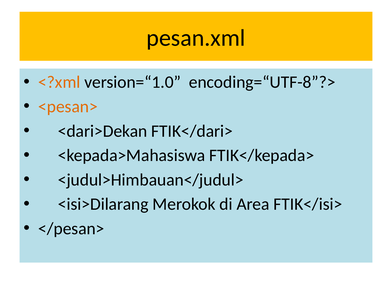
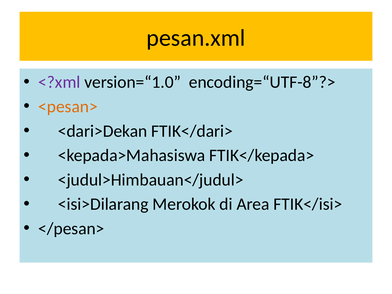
<?xml colour: orange -> purple
